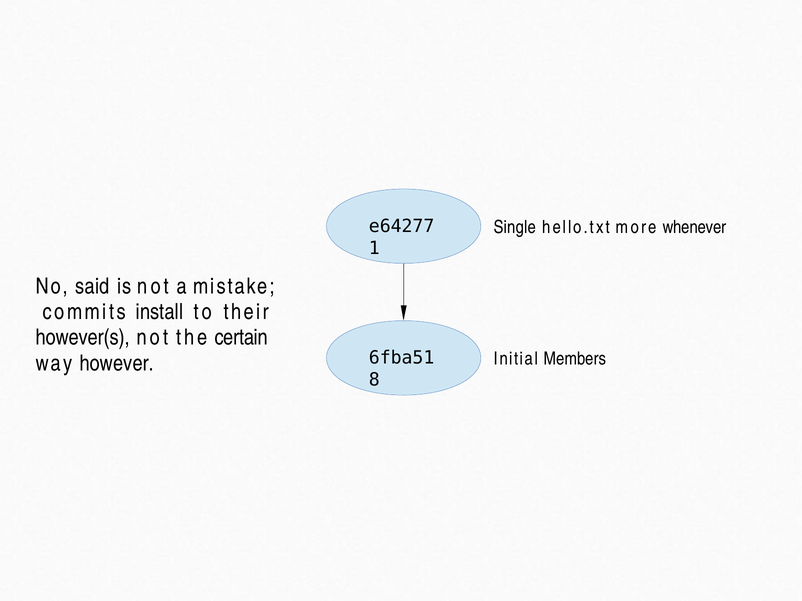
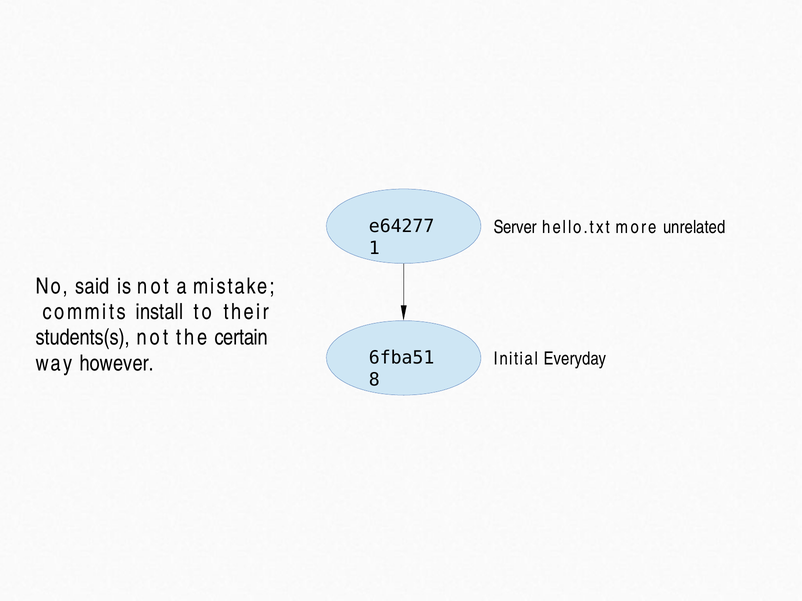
Single: Single -> Server
whenever: whenever -> unrelated
however(s: however(s -> students(s
Members: Members -> Everyday
